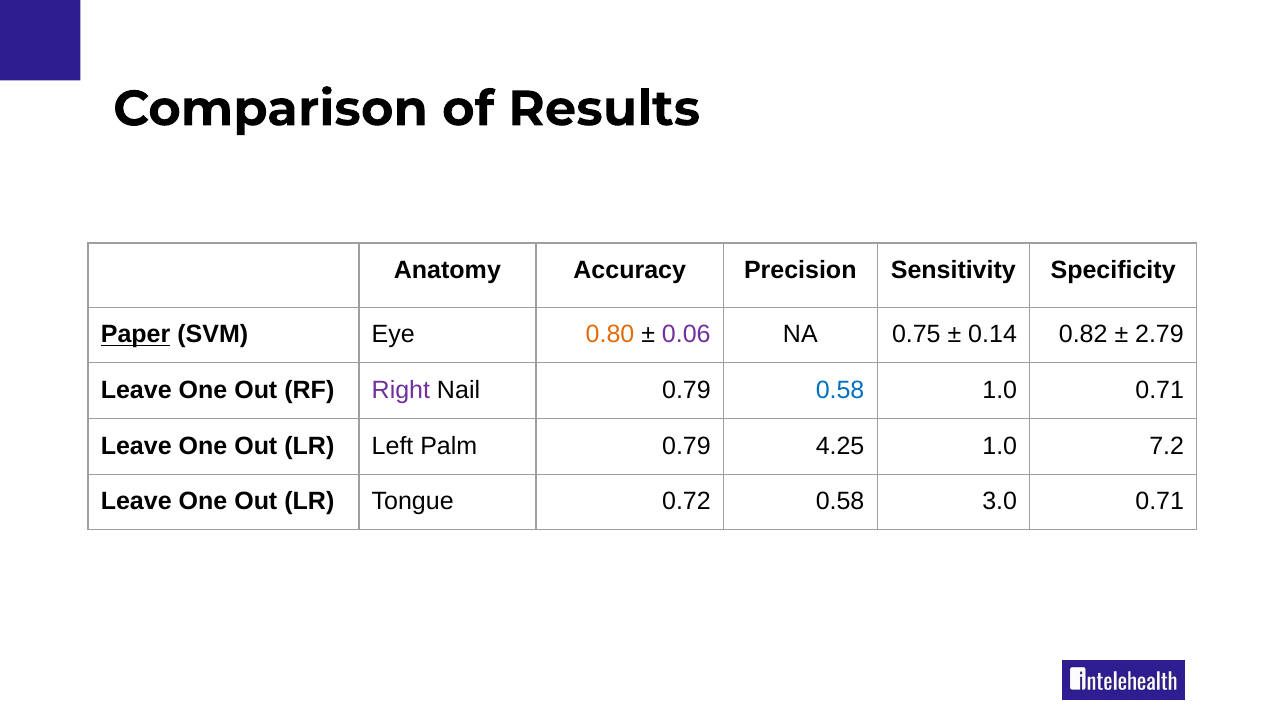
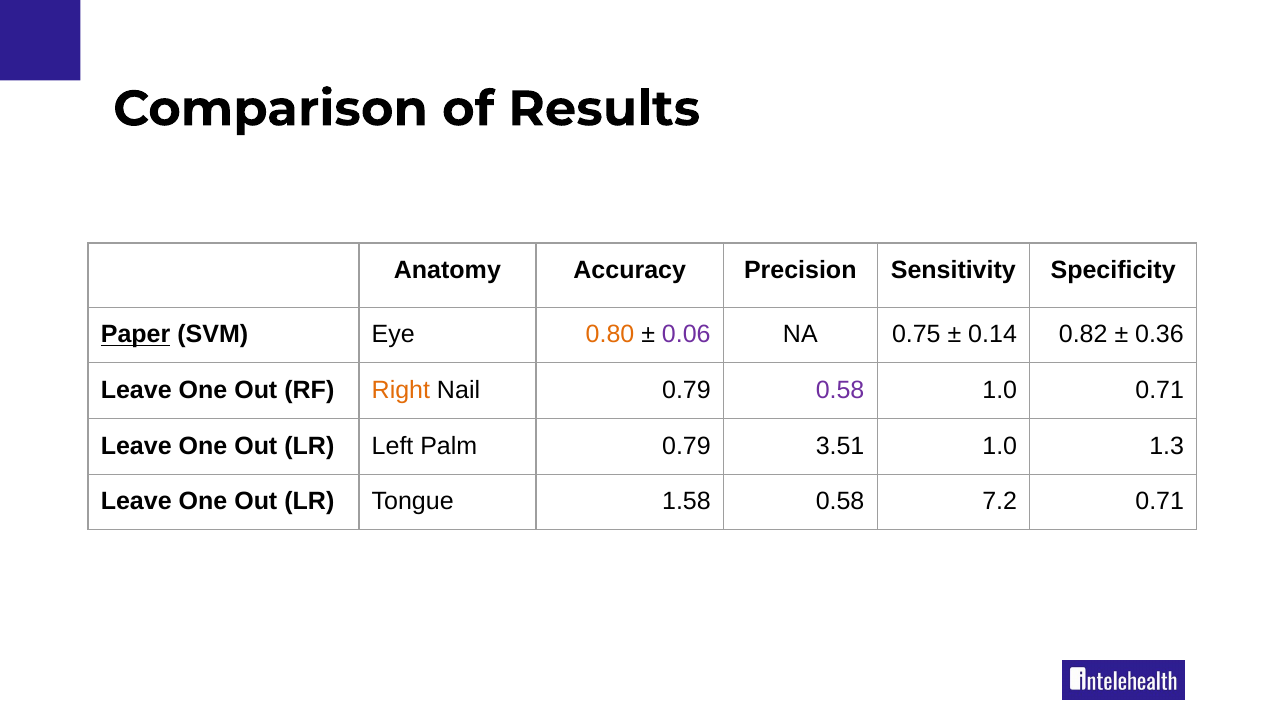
2.79: 2.79 -> 0.36
Right colour: purple -> orange
0.58 at (840, 390) colour: blue -> purple
4.25: 4.25 -> 3.51
7.2: 7.2 -> 1.3
0.72: 0.72 -> 1.58
3.0: 3.0 -> 7.2
